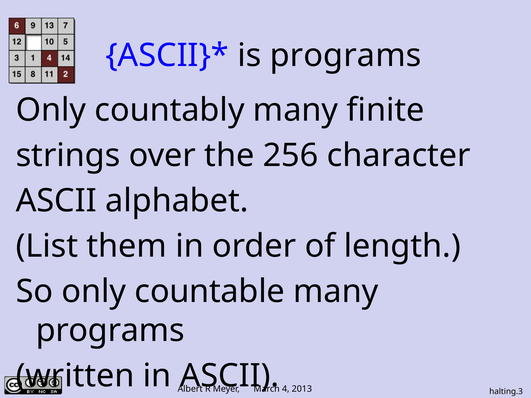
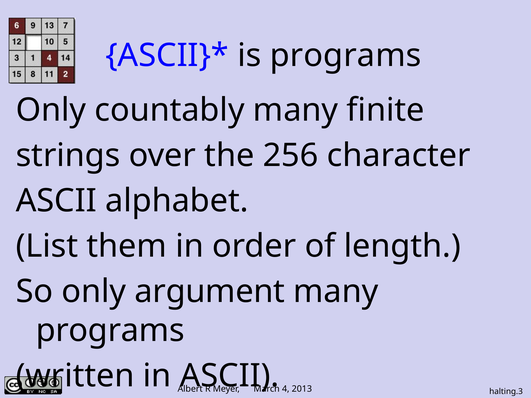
countable: countable -> argument
